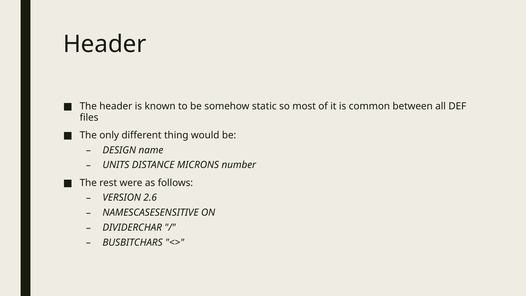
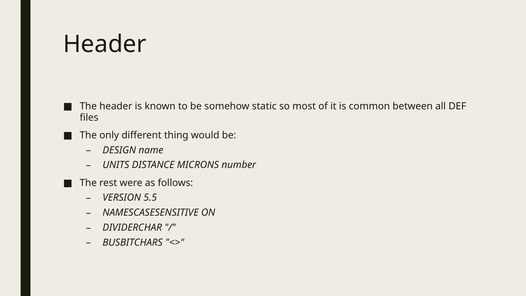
2.6: 2.6 -> 5.5
